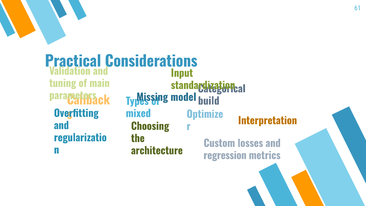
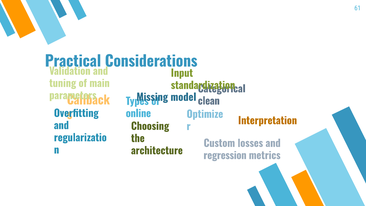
build: build -> clean
mixed: mixed -> online
